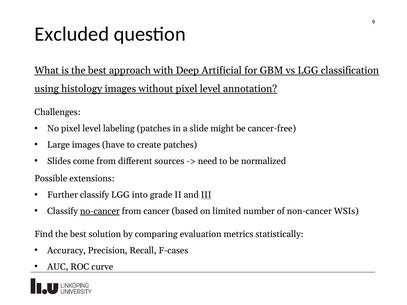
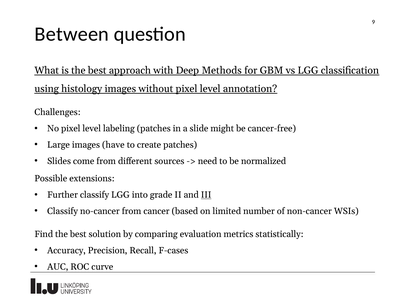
Excluded: Excluded -> Between
Artificial: Artificial -> Methods
no-cancer underline: present -> none
